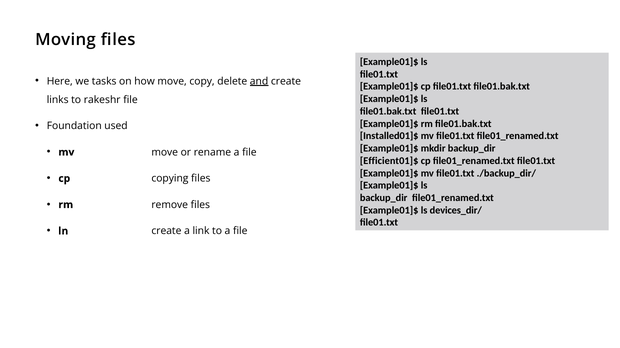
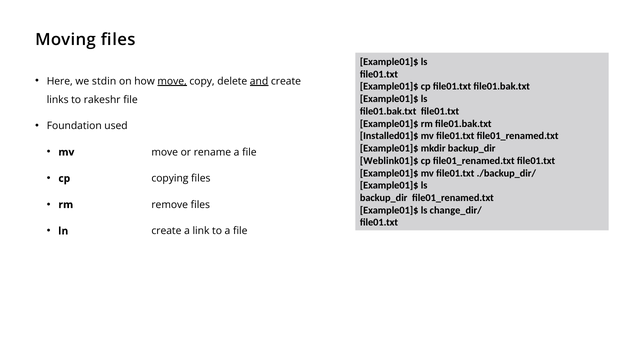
tasks: tasks -> stdin
move at (172, 81) underline: none -> present
Efficient01]$: Efficient01]$ -> Weblink01]$
devices_dir/: devices_dir/ -> change_dir/
